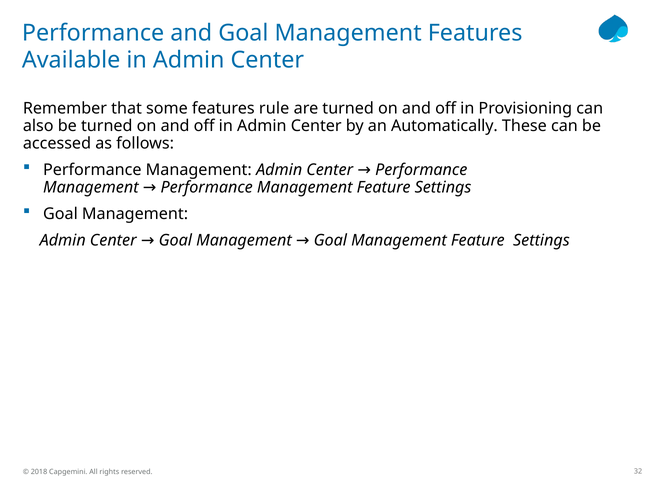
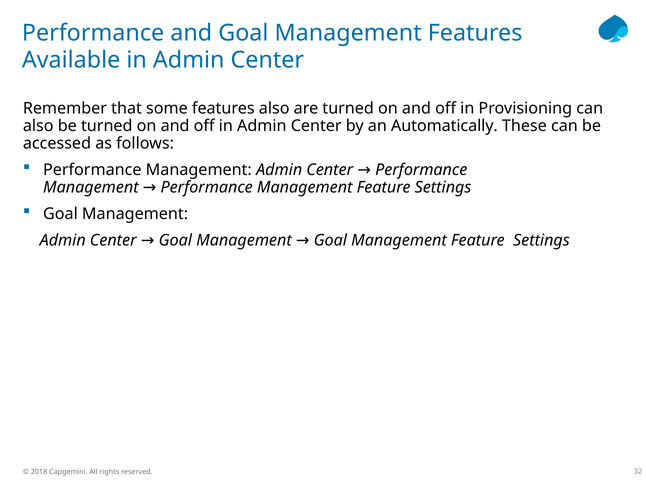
features rule: rule -> also
